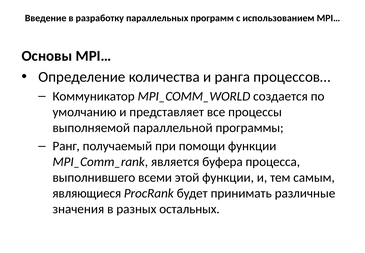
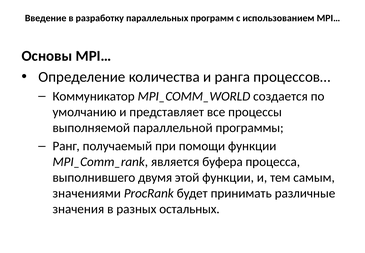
всеми: всеми -> двумя
являющиеся: являющиеся -> значениями
